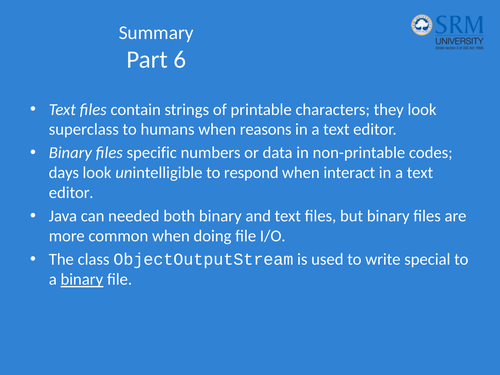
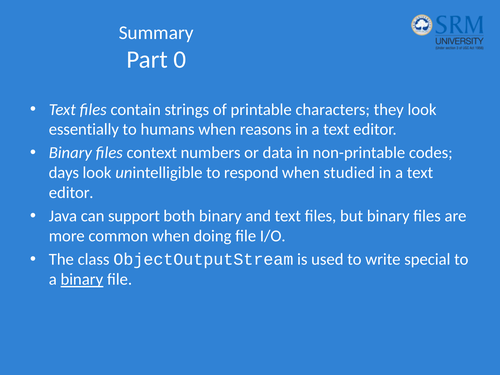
6: 6 -> 0
superclass: superclass -> essentially
specific: specific -> context
interact: interact -> studied
needed: needed -> support
